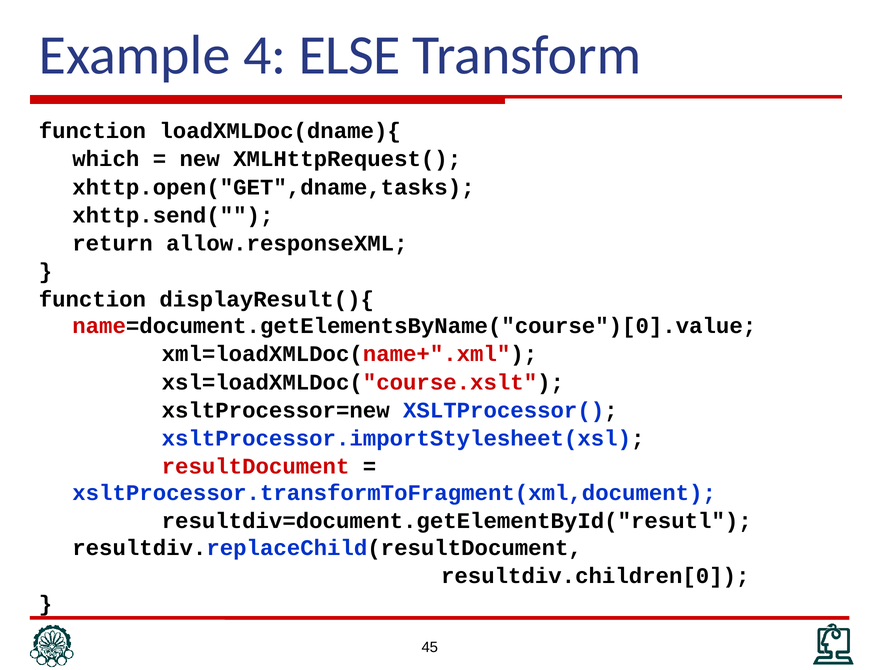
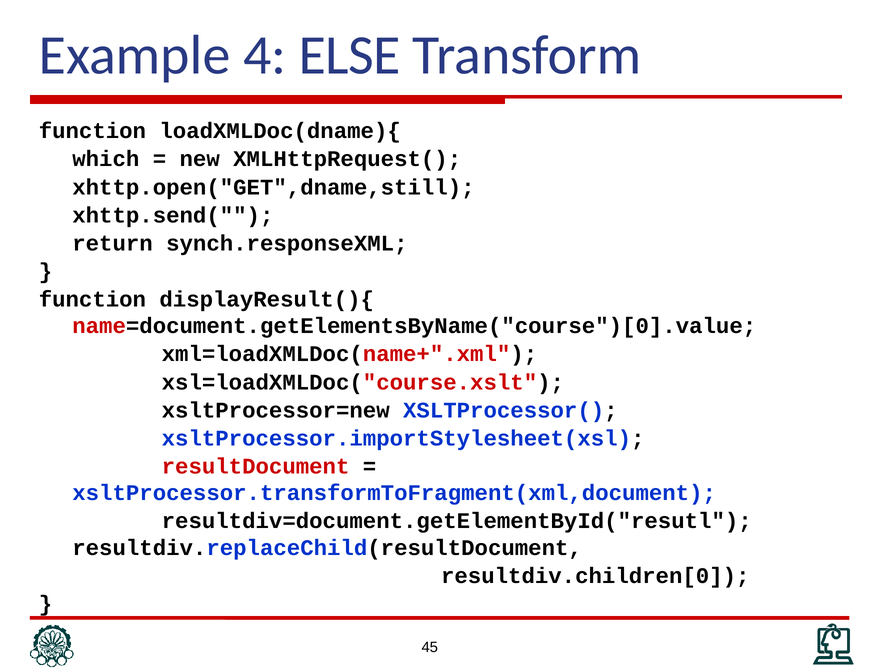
xhttp.open("GET",dname,tasks: xhttp.open("GET",dname,tasks -> xhttp.open("GET",dname,still
allow.responseXML: allow.responseXML -> synch.responseXML
